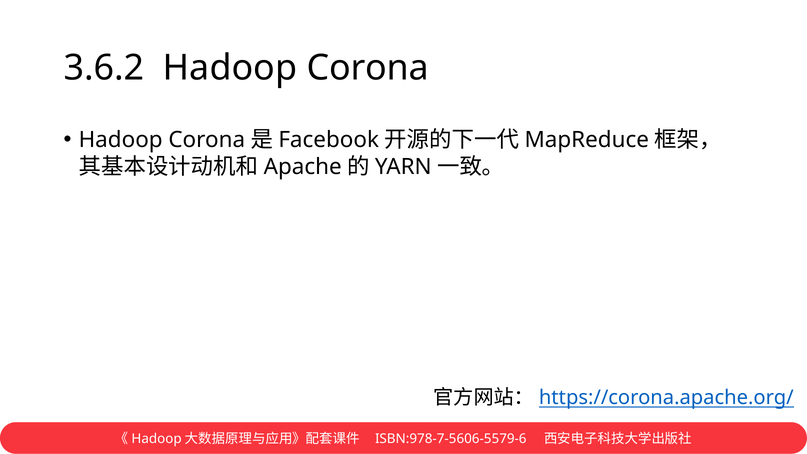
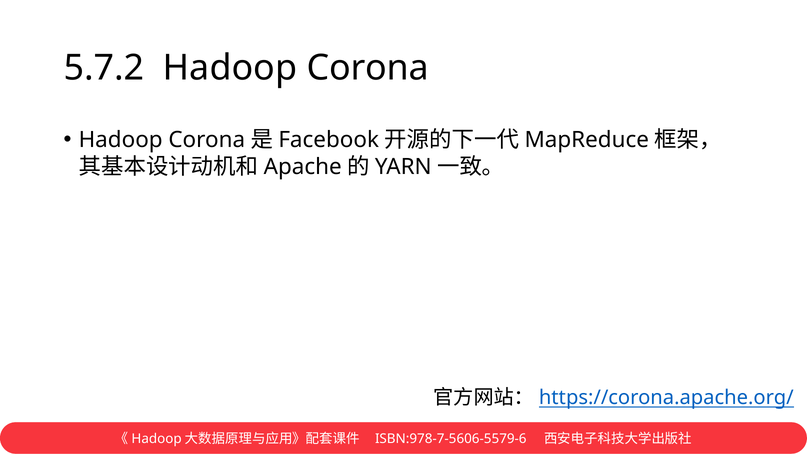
3.6.2: 3.6.2 -> 5.7.2
